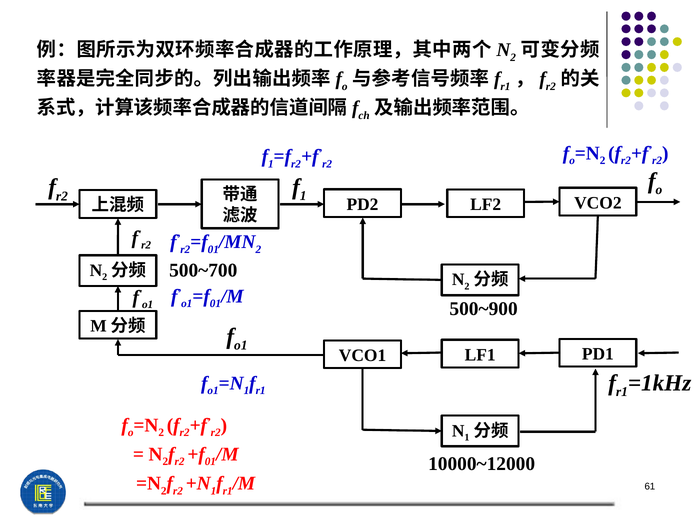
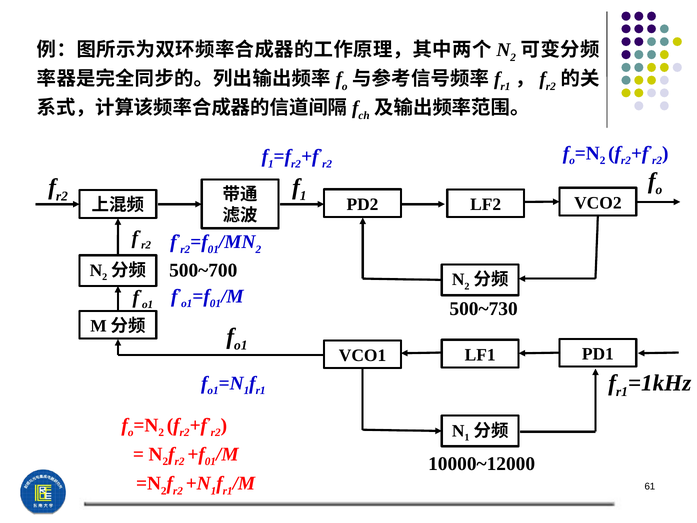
500~900: 500~900 -> 500~730
